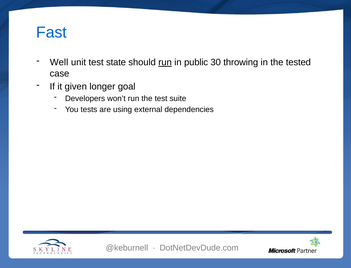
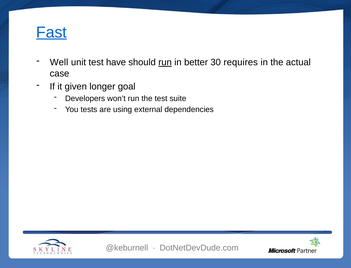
Fast underline: none -> present
state: state -> have
public: public -> better
throwing: throwing -> requires
tested: tested -> actual
